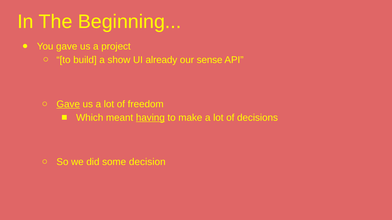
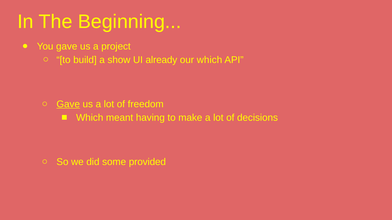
our sense: sense -> which
having underline: present -> none
decision: decision -> provided
